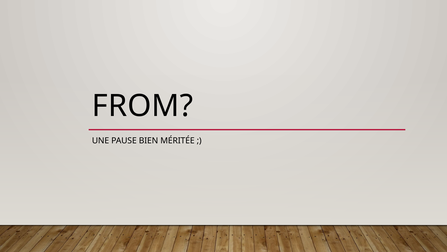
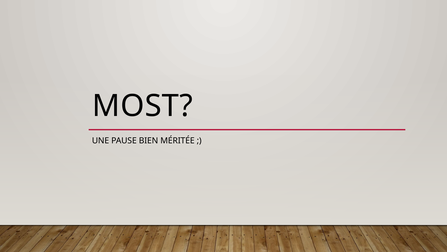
FROM: FROM -> MOST
